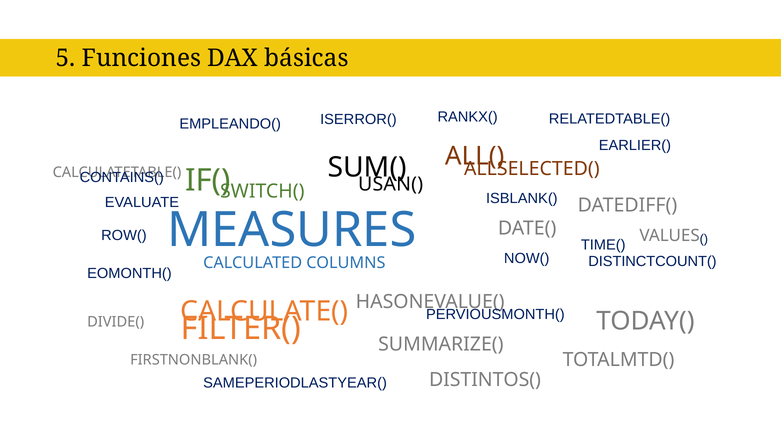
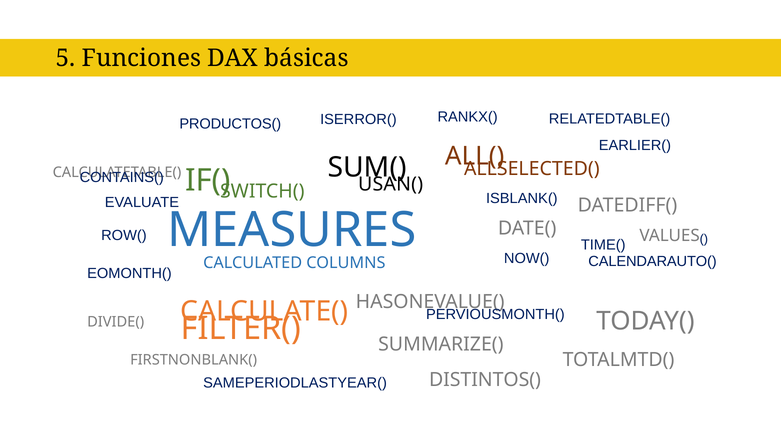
EMPLEANDO(: EMPLEANDO( -> PRODUCTOS(
DISTINCTCOUNT(: DISTINCTCOUNT( -> CALENDARAUTO(
